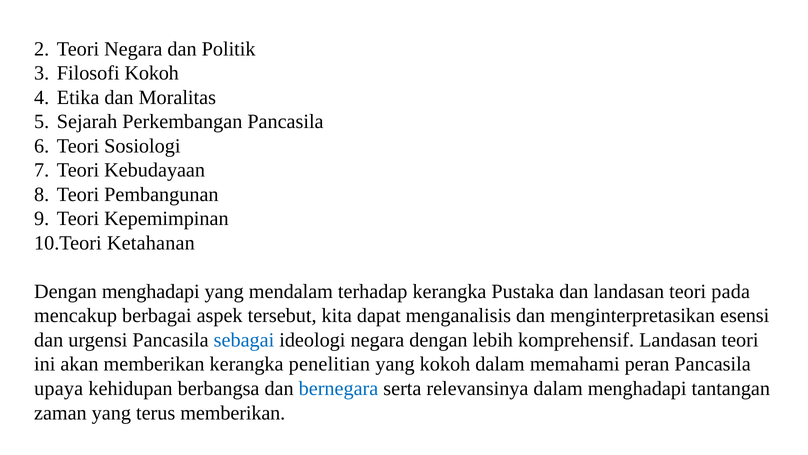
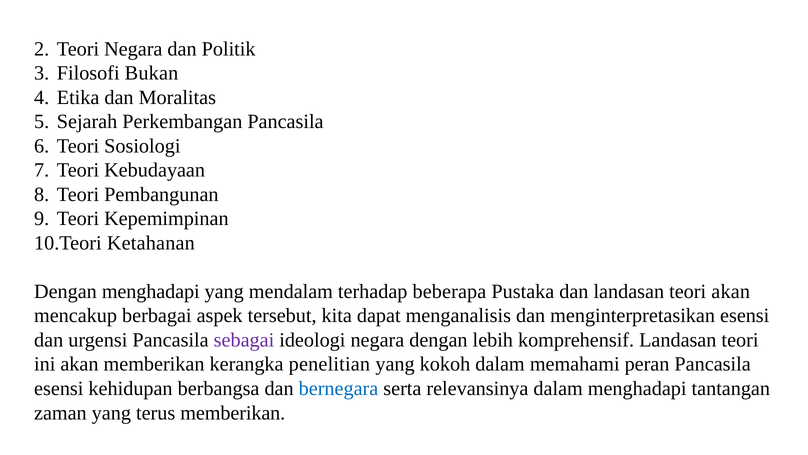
Filosofi Kokoh: Kokoh -> Bukan
terhadap kerangka: kerangka -> beberapa
teori pada: pada -> akan
sebagai colour: blue -> purple
upaya at (59, 388): upaya -> esensi
